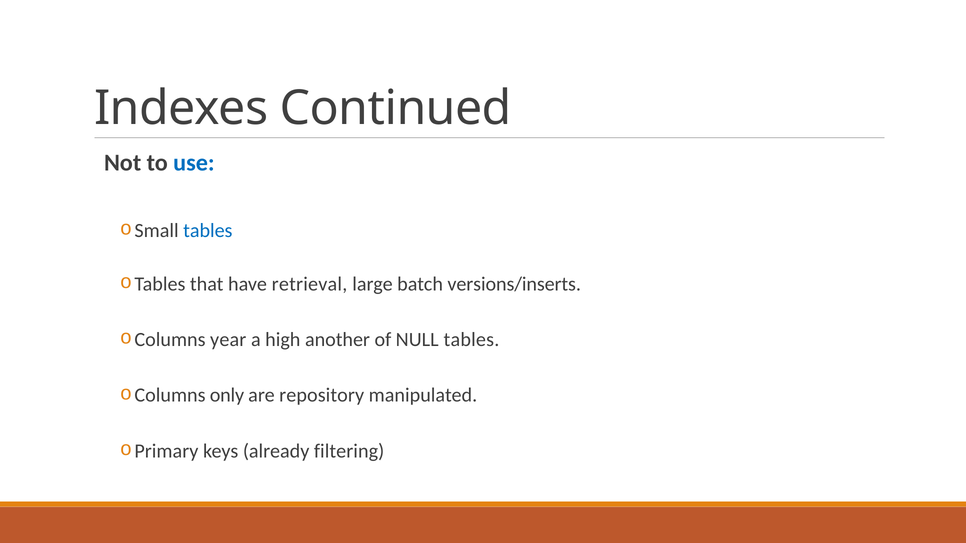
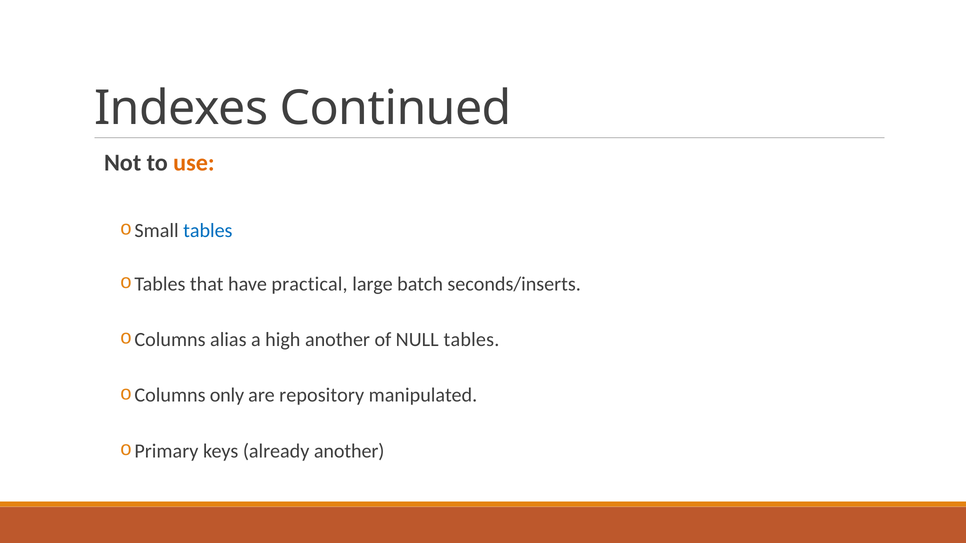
use colour: blue -> orange
retrieval: retrieval -> practical
versions/inserts: versions/inserts -> seconds/inserts
year: year -> alias
already filtering: filtering -> another
